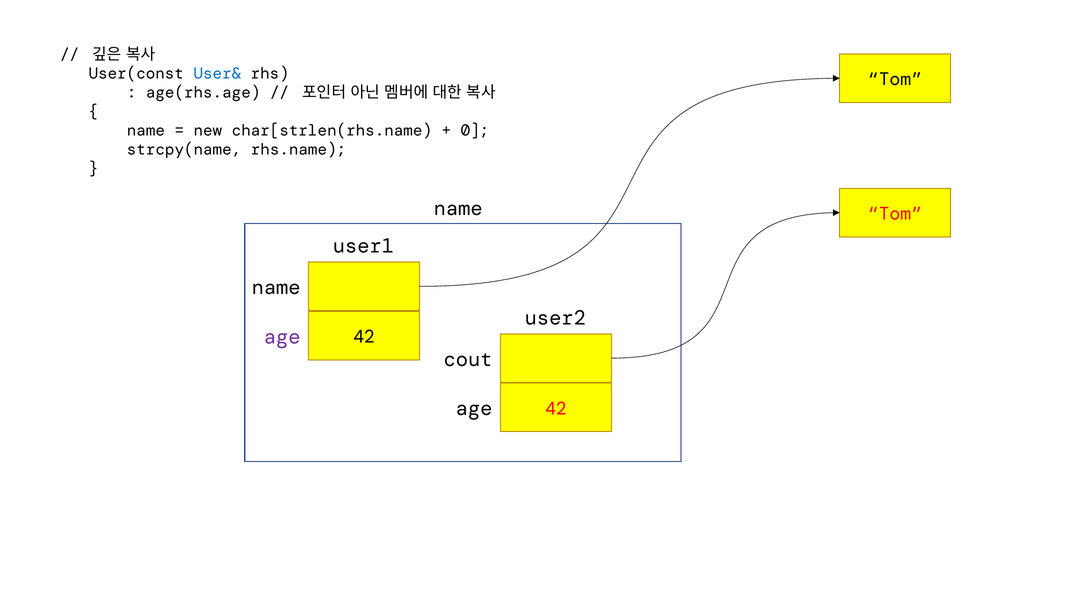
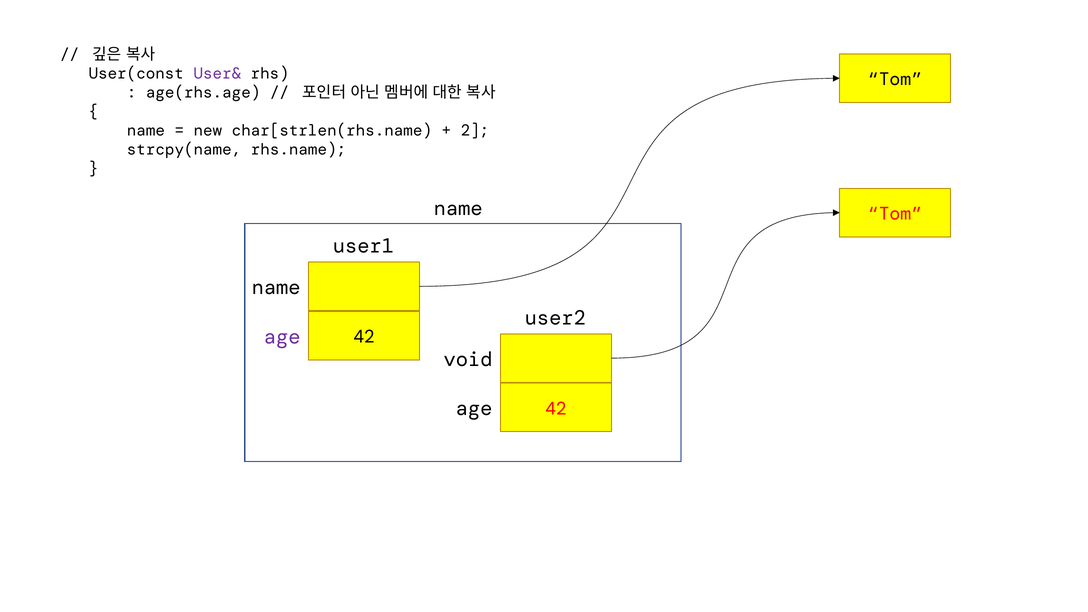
User& colour: blue -> purple
0: 0 -> 2
cout: cout -> void
